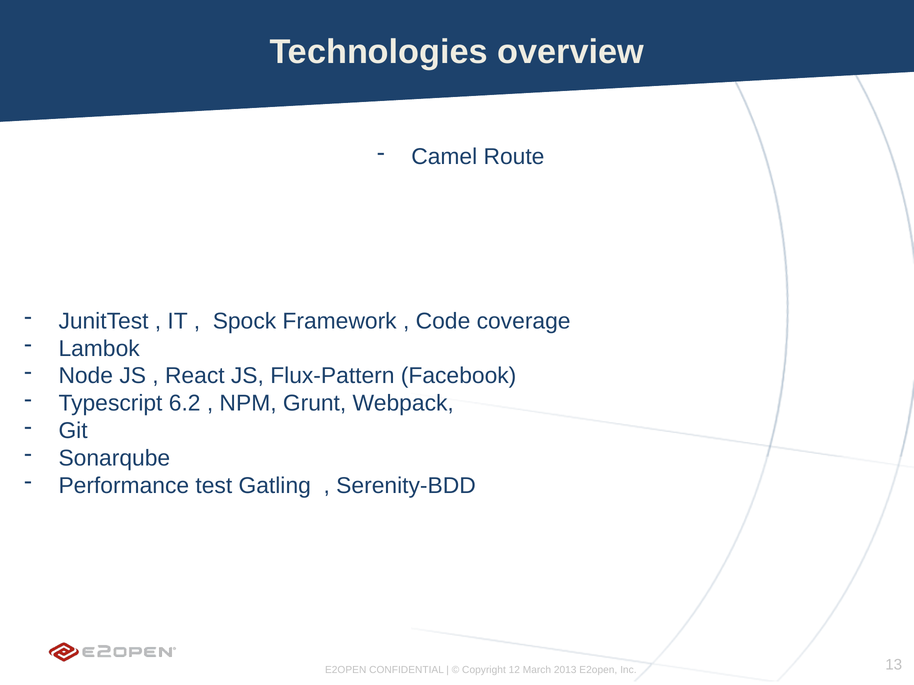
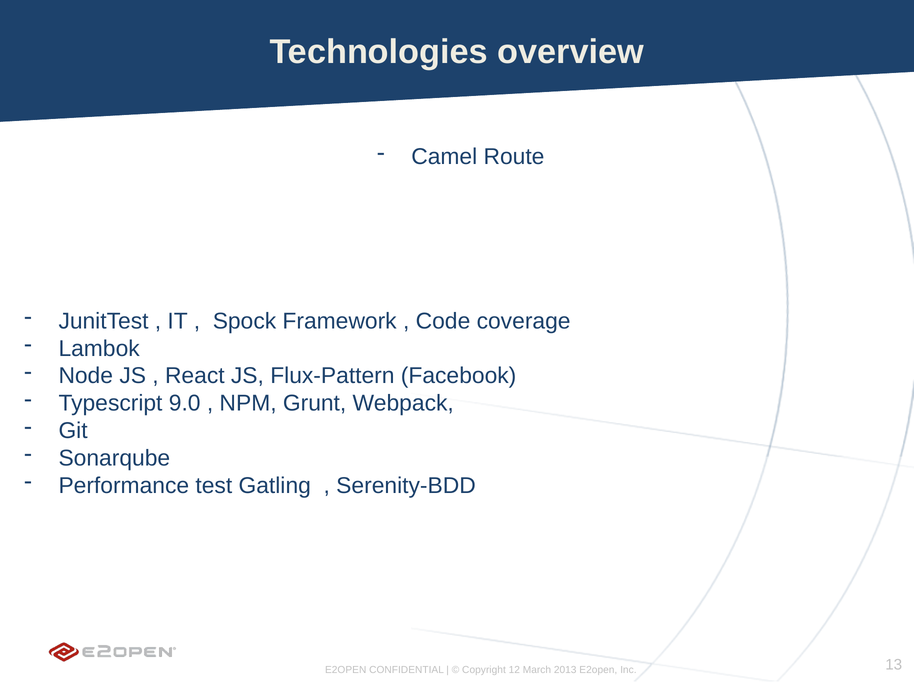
6.2: 6.2 -> 9.0
